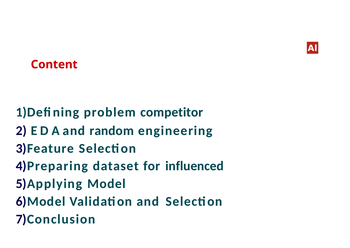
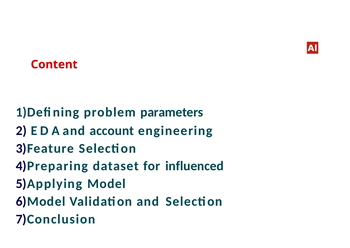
competitor: competitor -> parameters
random: random -> account
